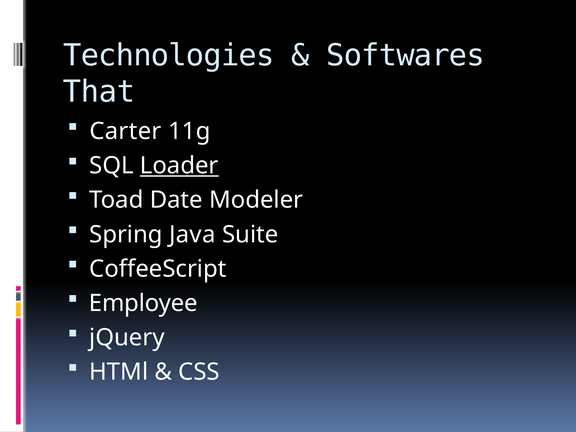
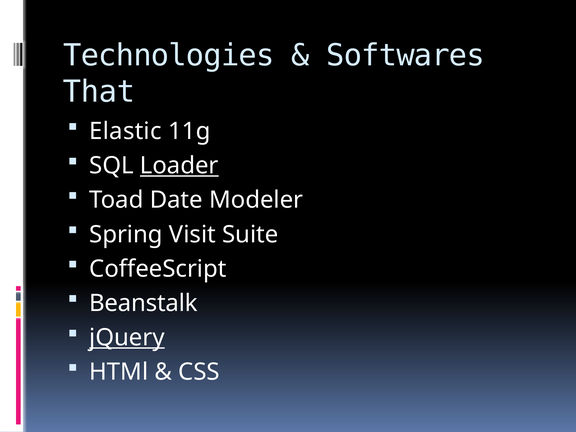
Carter: Carter -> Elastic
Java: Java -> Visit
Employee: Employee -> Beanstalk
jQuery underline: none -> present
